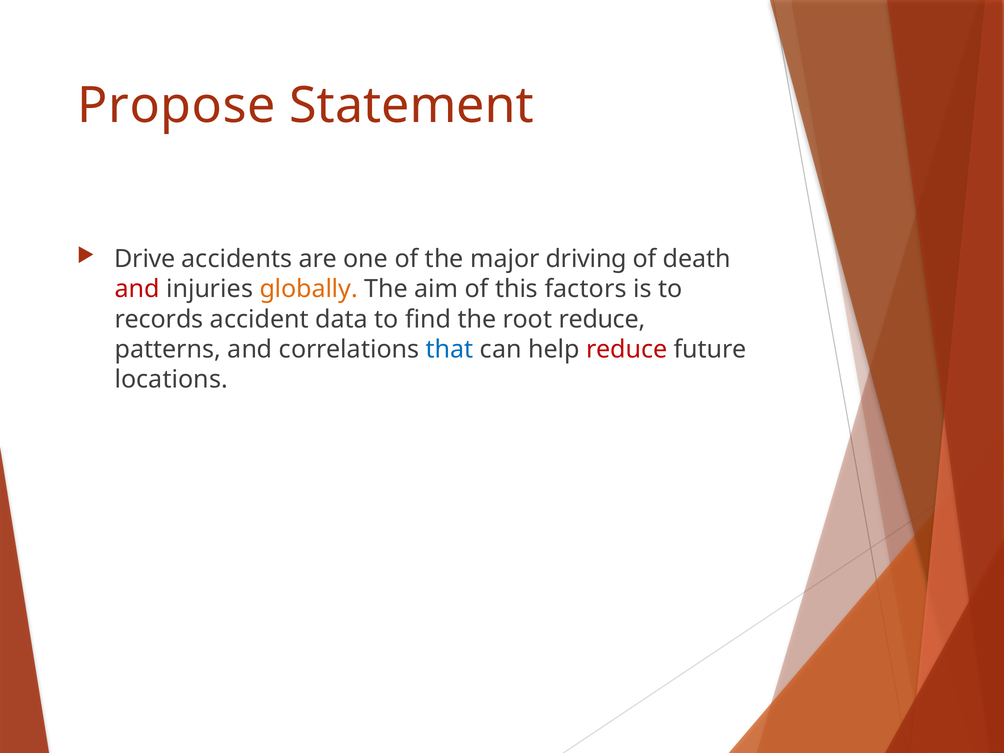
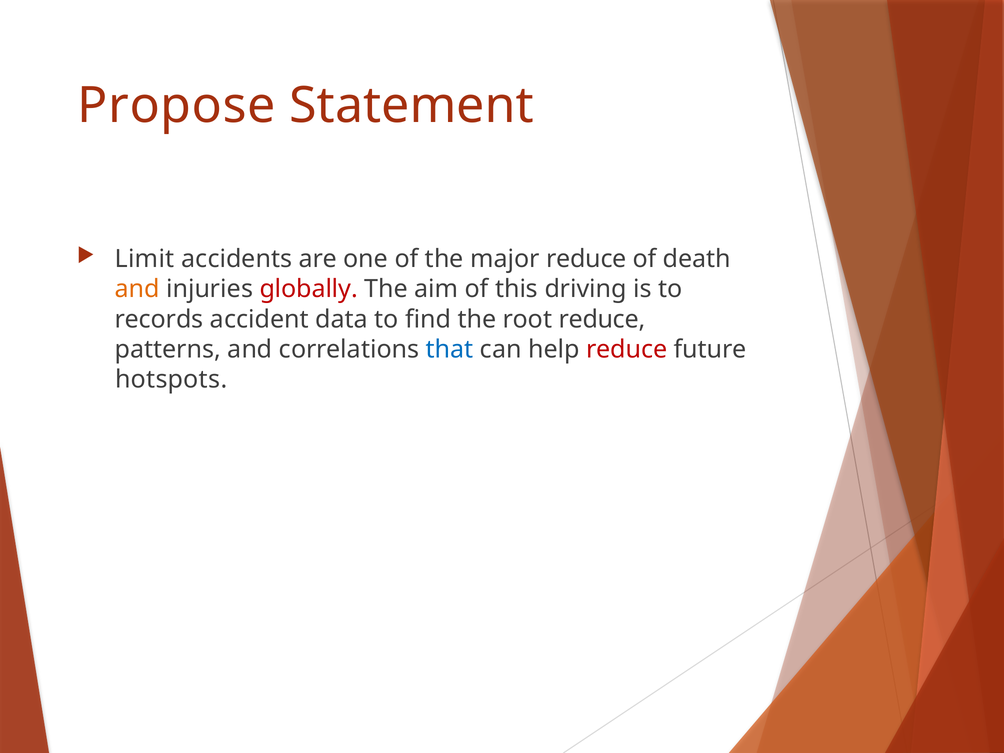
Drive: Drive -> Limit
major driving: driving -> reduce
and at (137, 289) colour: red -> orange
globally colour: orange -> red
factors: factors -> driving
locations: locations -> hotspots
